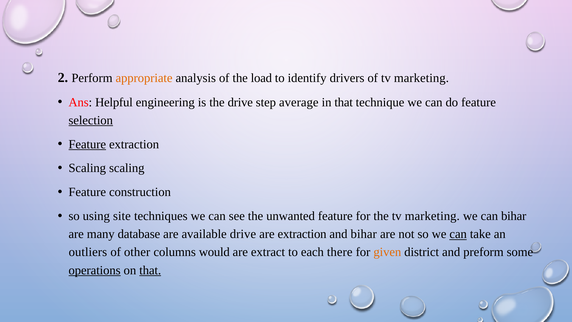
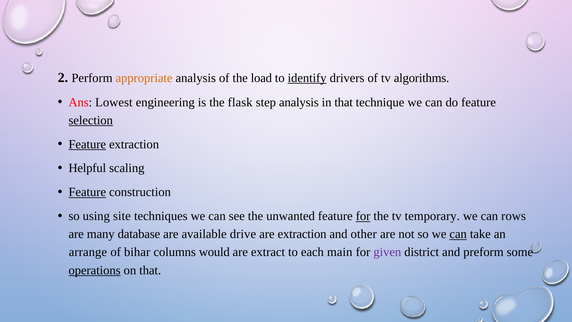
identify underline: none -> present
of tv marketing: marketing -> algorithms
Helpful: Helpful -> Lowest
the drive: drive -> flask
step average: average -> analysis
Scaling at (87, 168): Scaling -> Helpful
Feature at (87, 192) underline: none -> present
for at (363, 216) underline: none -> present
the tv marketing: marketing -> temporary
can bihar: bihar -> rows
and bihar: bihar -> other
outliers: outliers -> arrange
other: other -> bihar
there: there -> main
given colour: orange -> purple
that at (150, 270) underline: present -> none
